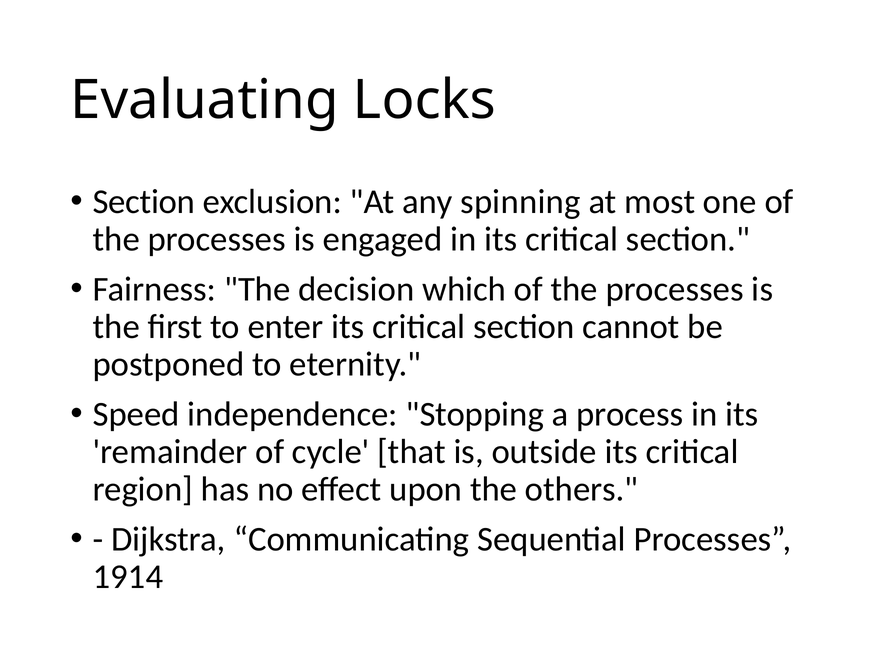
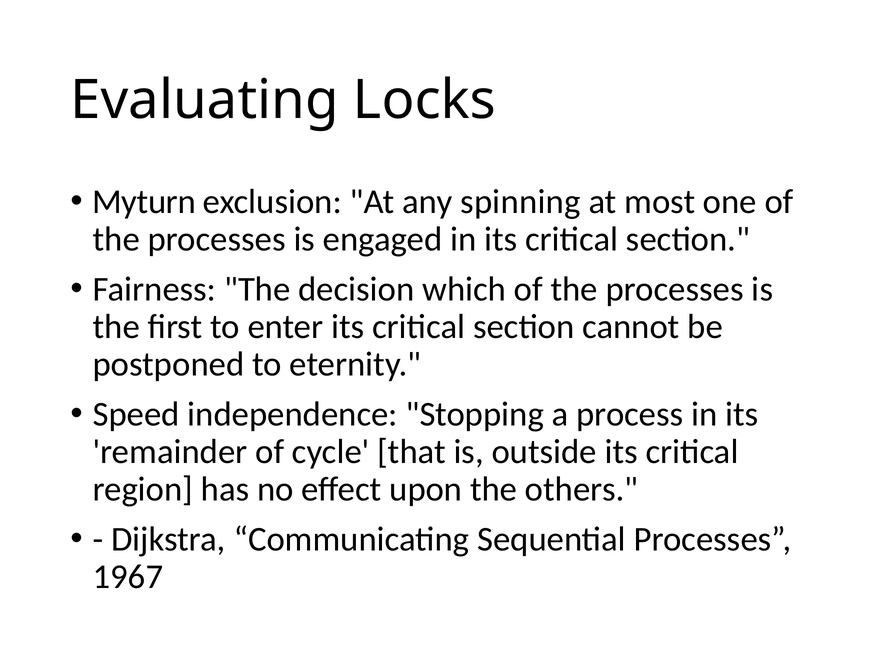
Section at (144, 201): Section -> Myturn
1914: 1914 -> 1967
